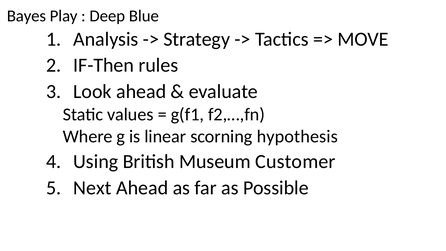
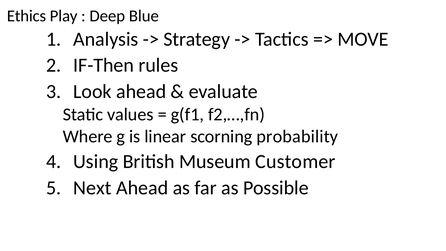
Bayes: Bayes -> Ethics
hypothesis: hypothesis -> probability
